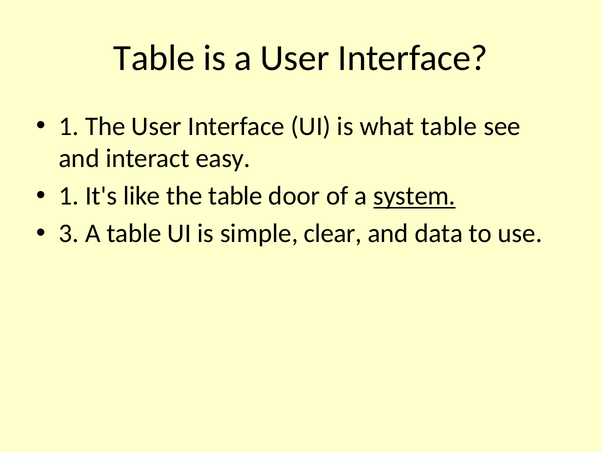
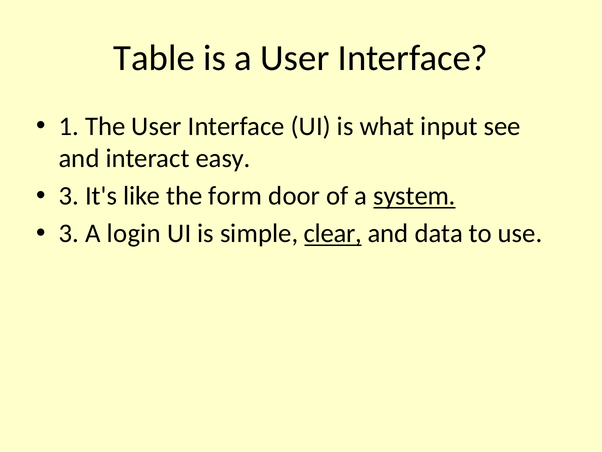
what table: table -> input
1 at (69, 196): 1 -> 3
the table: table -> form
A table: table -> login
clear underline: none -> present
